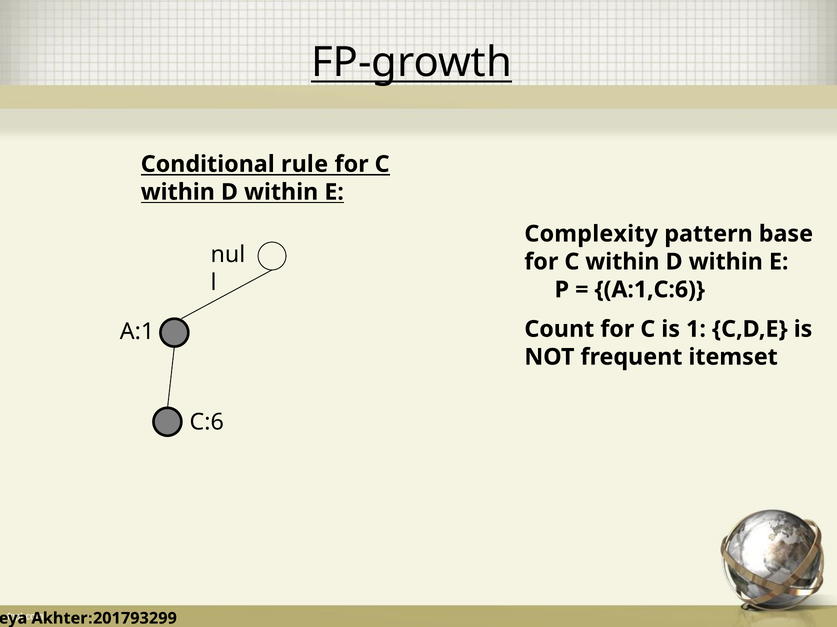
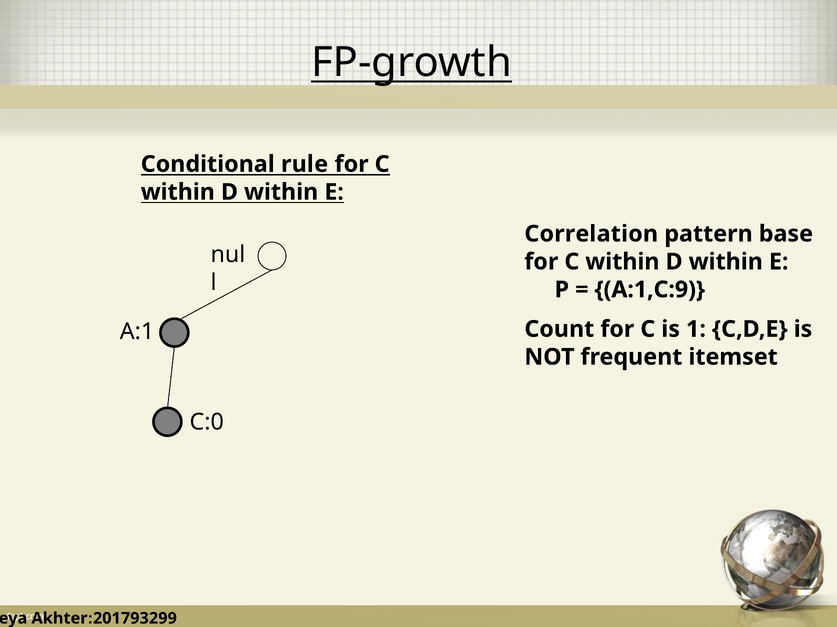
Complexity: Complexity -> Correlation
A:1,C:6: A:1,C:6 -> A:1,C:9
C:6: C:6 -> C:0
